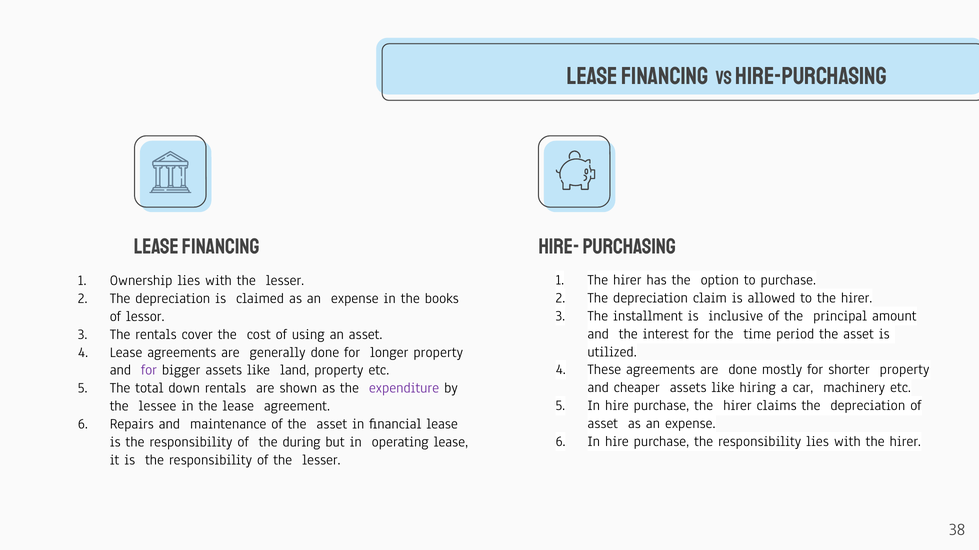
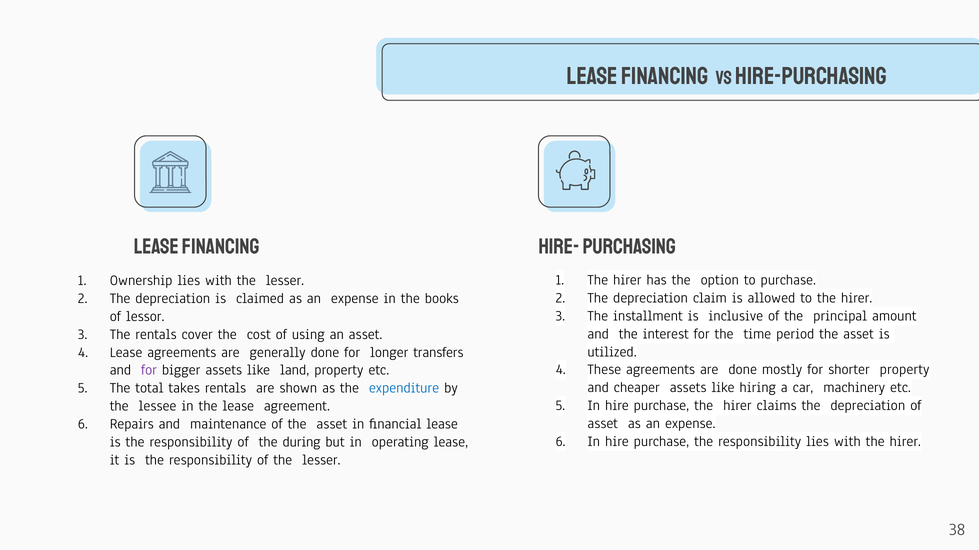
longer property: property -> transfers
down: down -> takes
expenditure colour: purple -> blue
